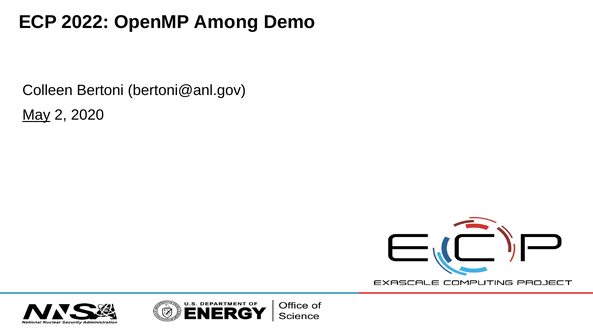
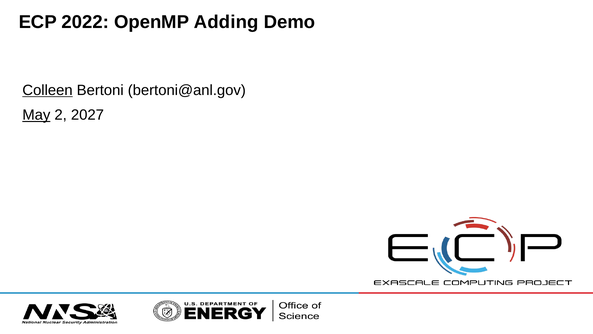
Among: Among -> Adding
Colleen underline: none -> present
2020: 2020 -> 2027
